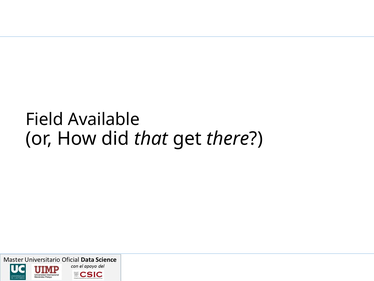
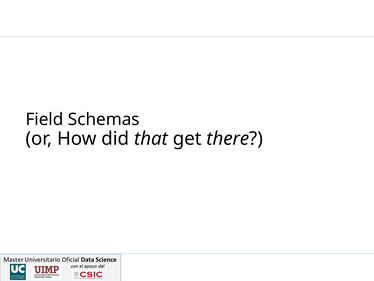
Available: Available -> Schemas
